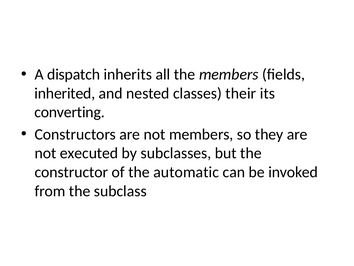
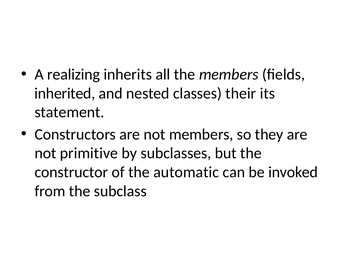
dispatch: dispatch -> realizing
converting: converting -> statement
executed: executed -> primitive
